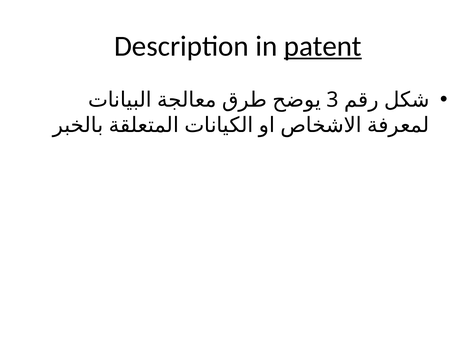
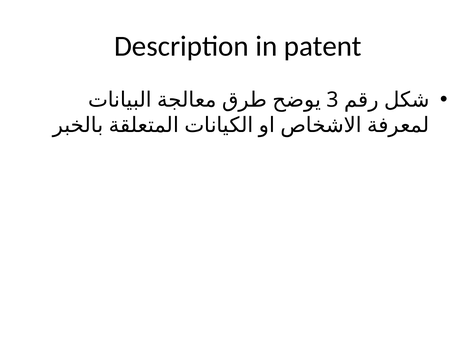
patent underline: present -> none
